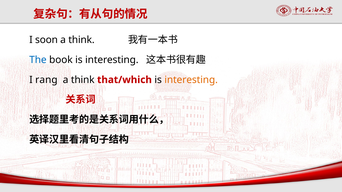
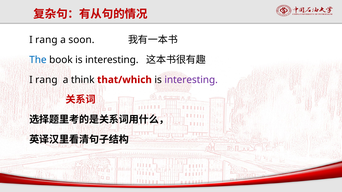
soon at (46, 40): soon -> rang
think at (81, 40): think -> soon
interesting at (191, 80) colour: orange -> purple
